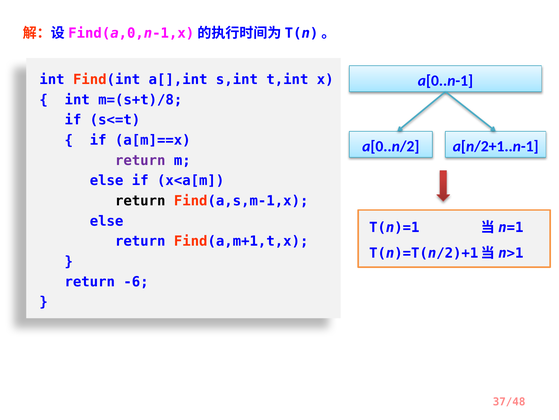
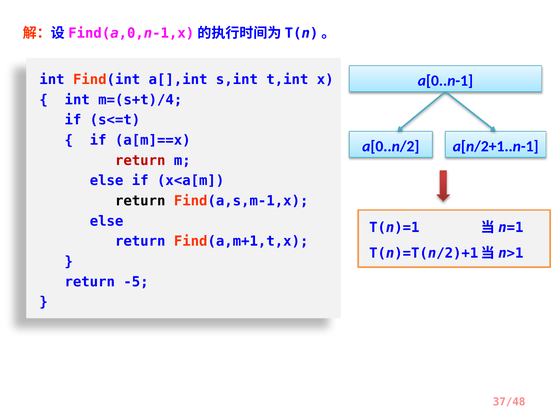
m=(s+t)/8: m=(s+t)/8 -> m=(s+t)/4
return at (140, 160) colour: purple -> red
-6: -6 -> -5
